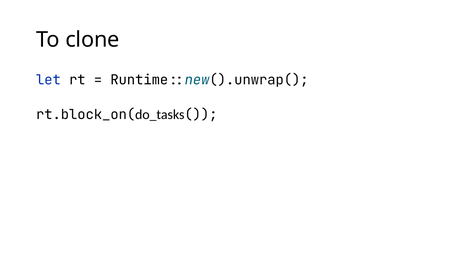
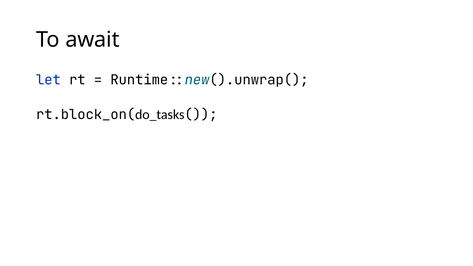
clone: clone -> await
